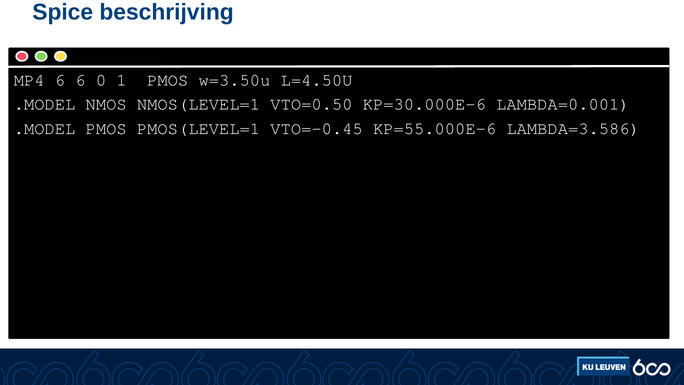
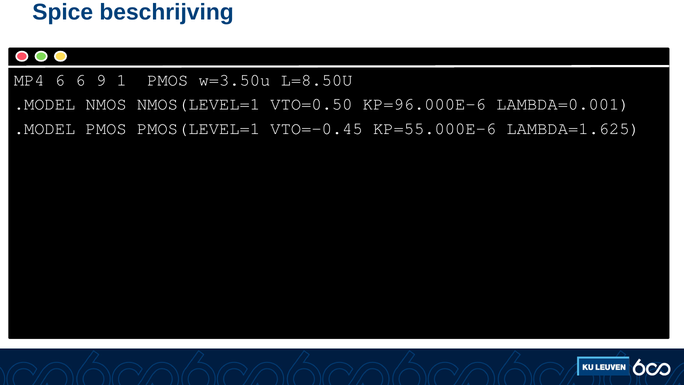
0: 0 -> 9
L=4.50U: L=4.50U -> L=8.50U
KP=30.000E-6: KP=30.000E-6 -> KP=96.000E-6
LAMBDA=3.586: LAMBDA=3.586 -> LAMBDA=1.625
